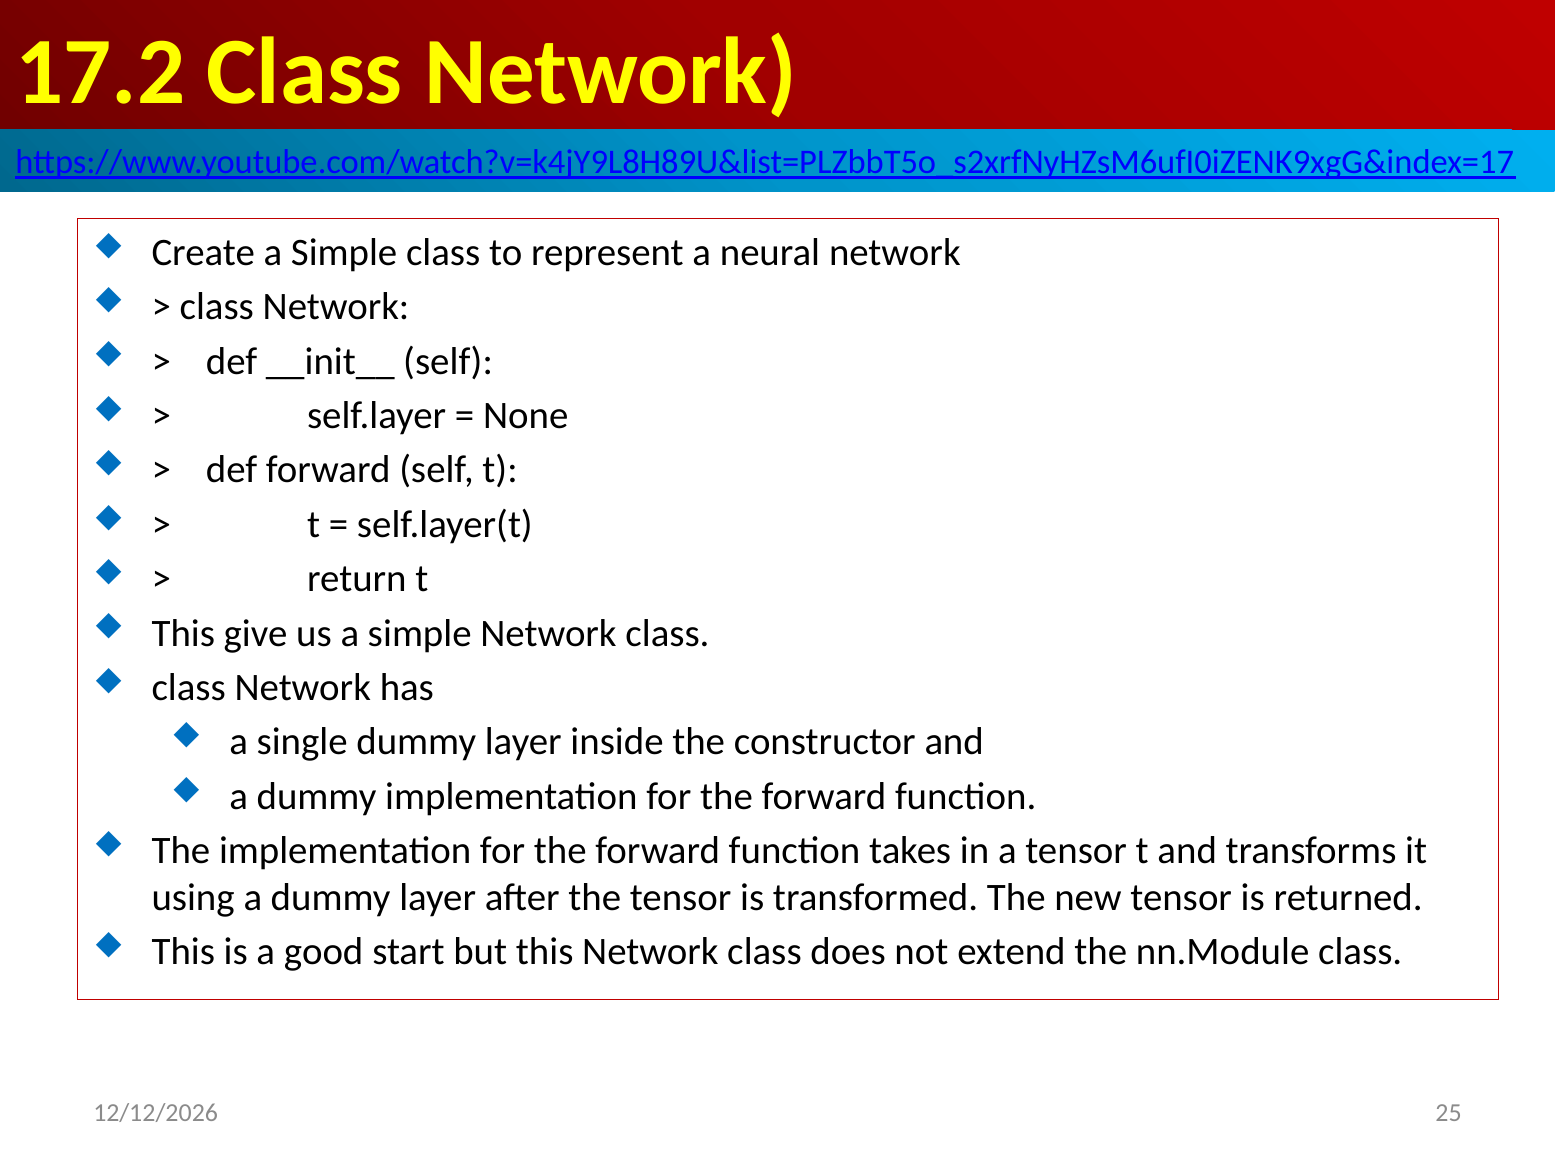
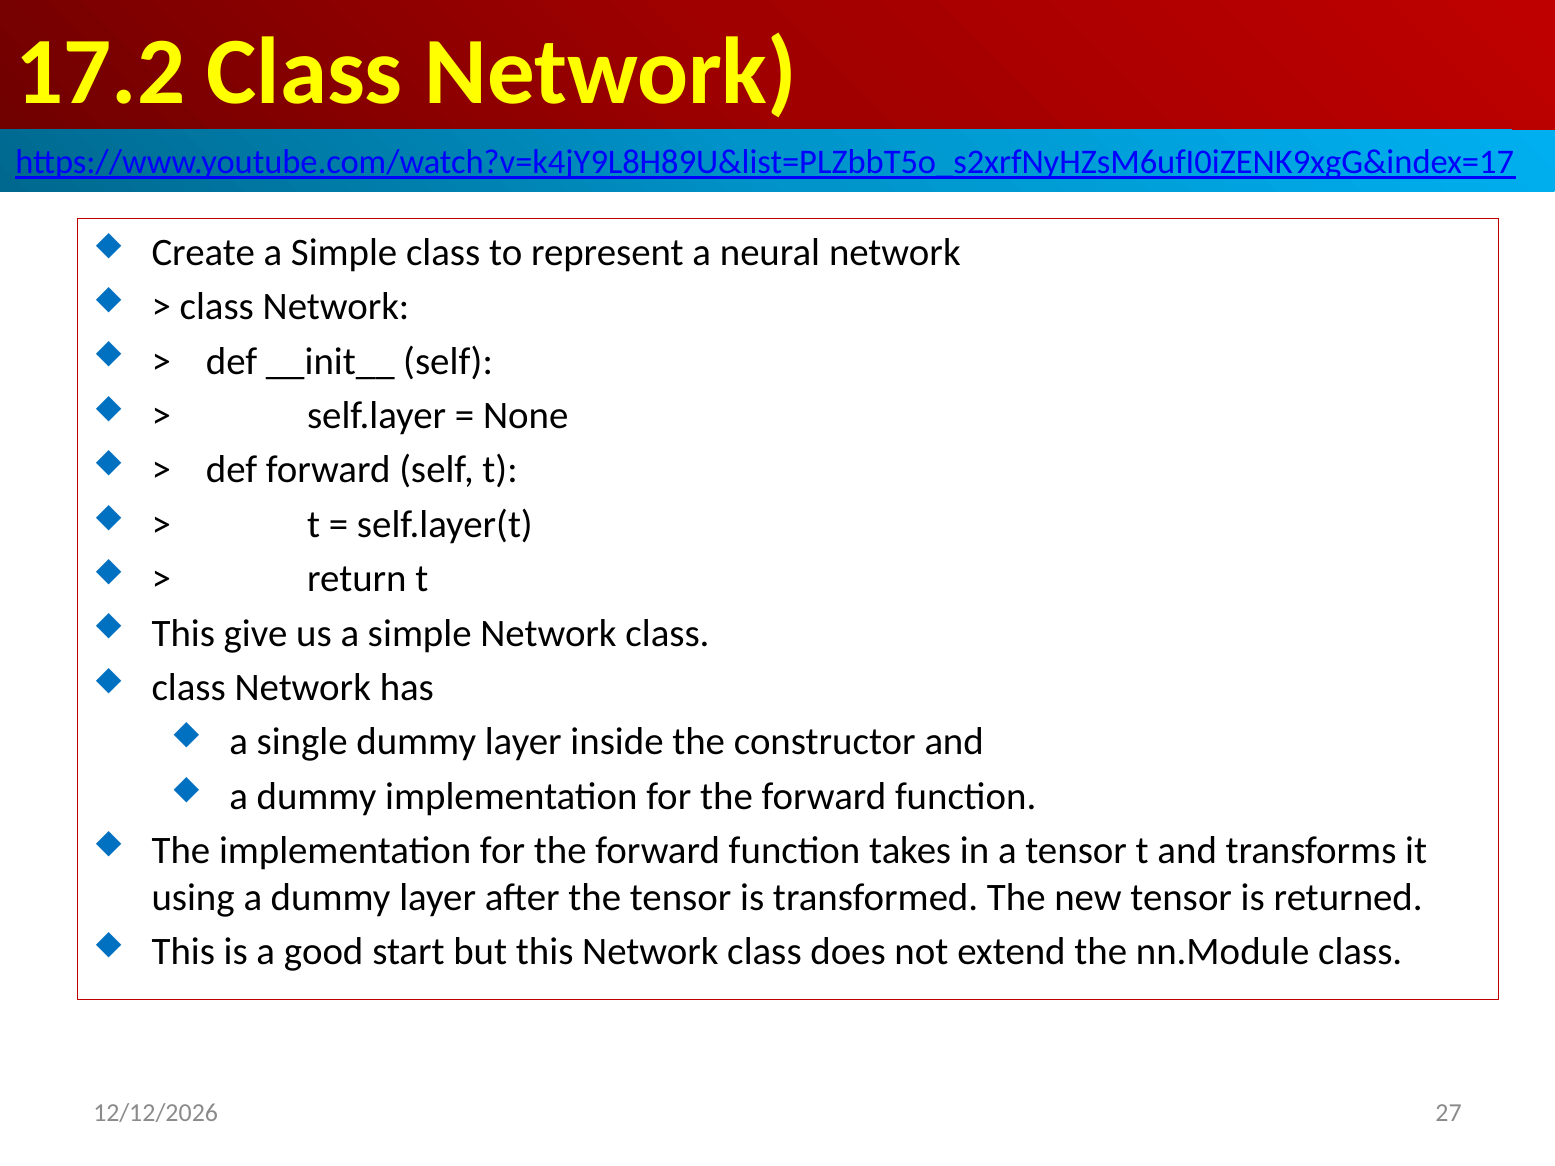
25: 25 -> 27
